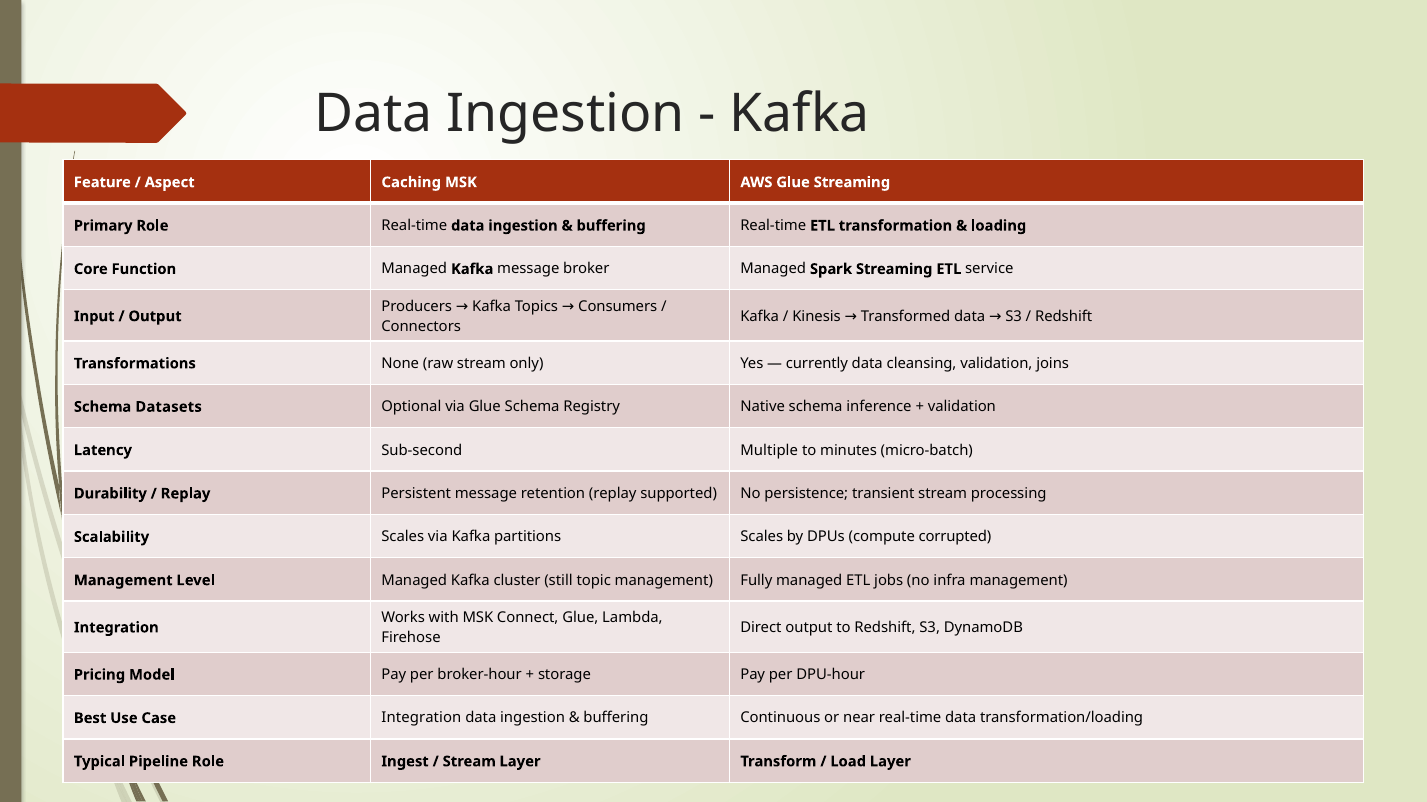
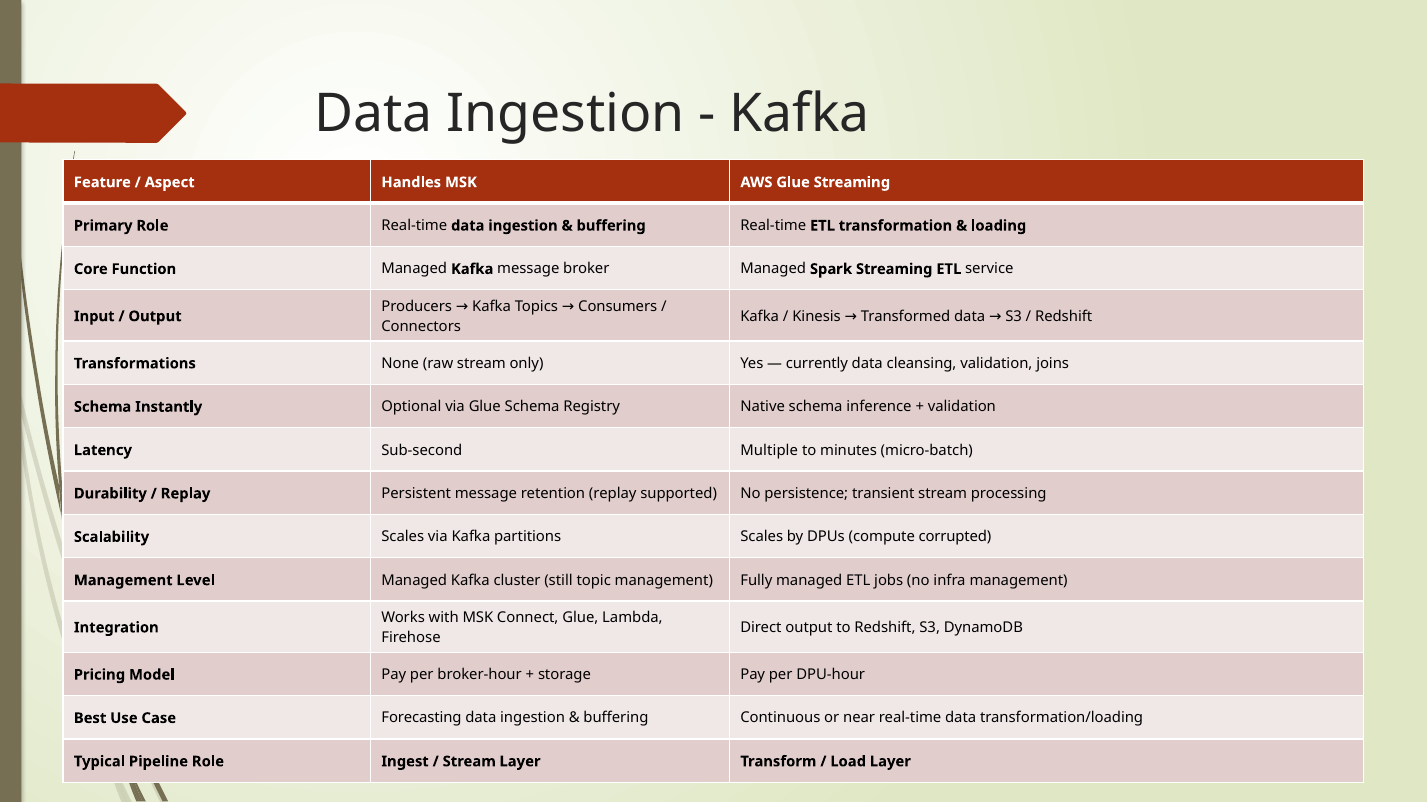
Caching: Caching -> Handles
Datasets: Datasets -> Instantly
Case Integration: Integration -> Forecasting
